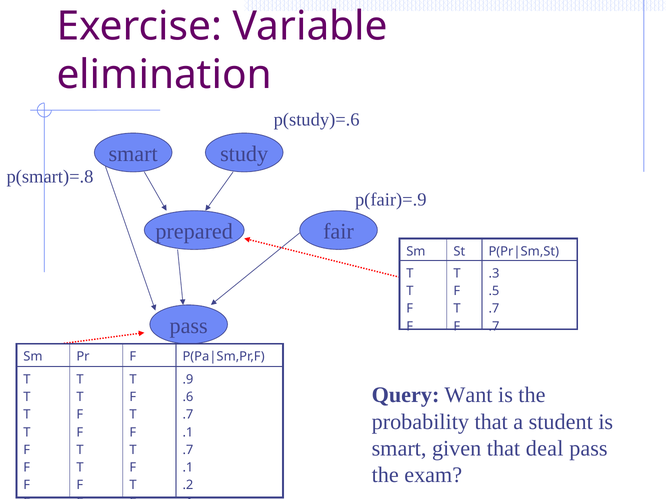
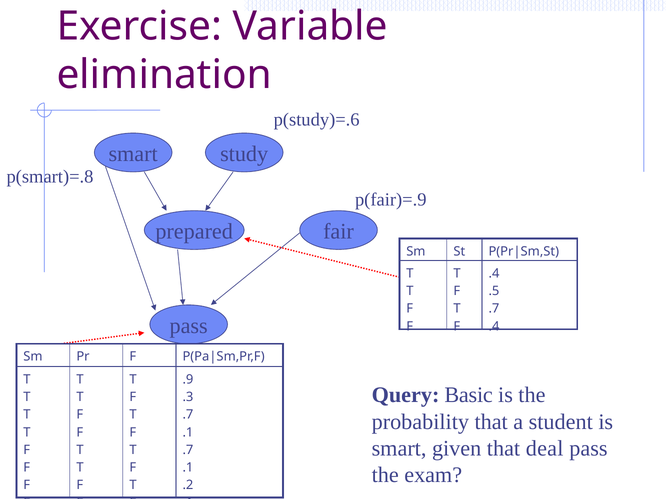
.3 at (494, 274): .3 -> .4
.7 at (494, 327): .7 -> .4
Want: Want -> Basic
.6: .6 -> .3
